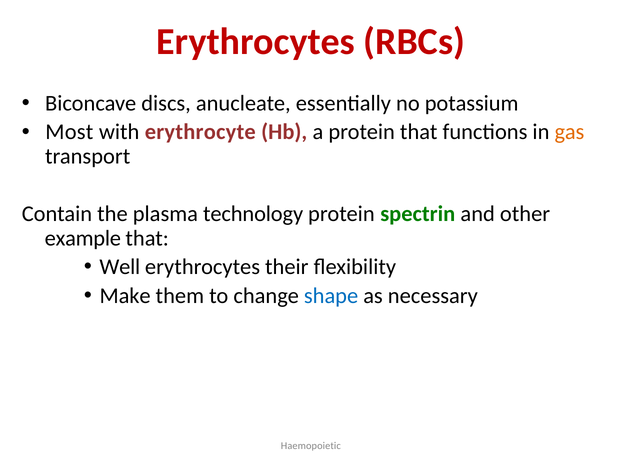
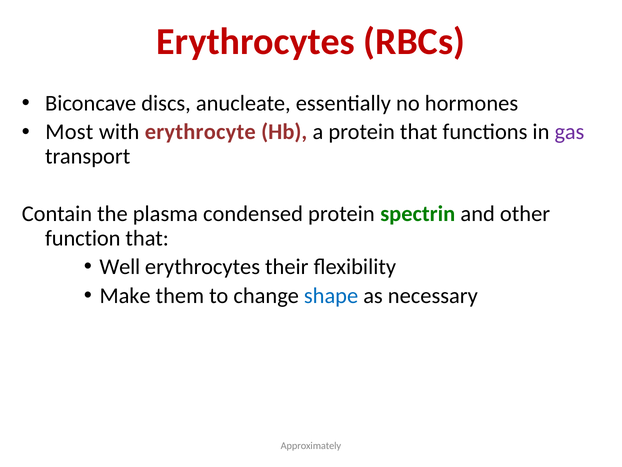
potassium: potassium -> hormones
gas colour: orange -> purple
technology: technology -> condensed
example: example -> function
Haemopoietic: Haemopoietic -> Approximately
